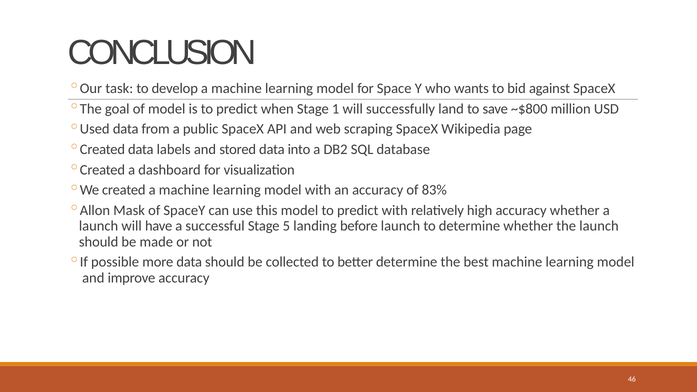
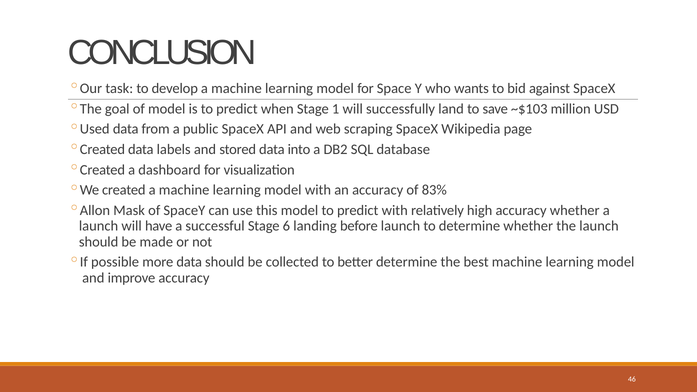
~$800: ~$800 -> ~$103
5: 5 -> 6
